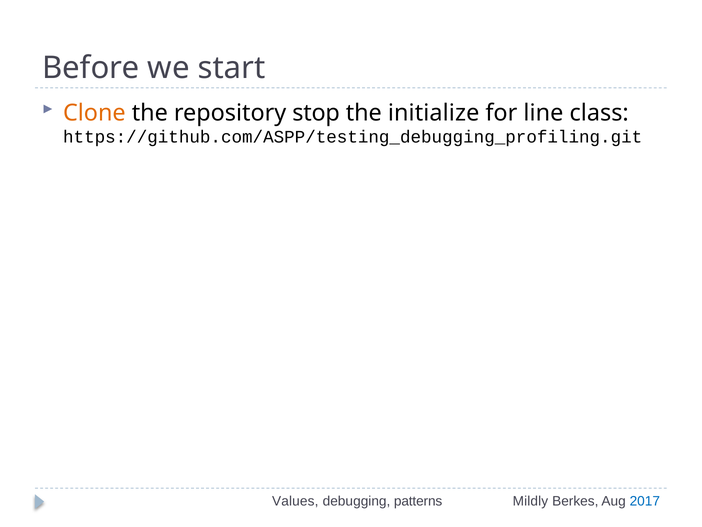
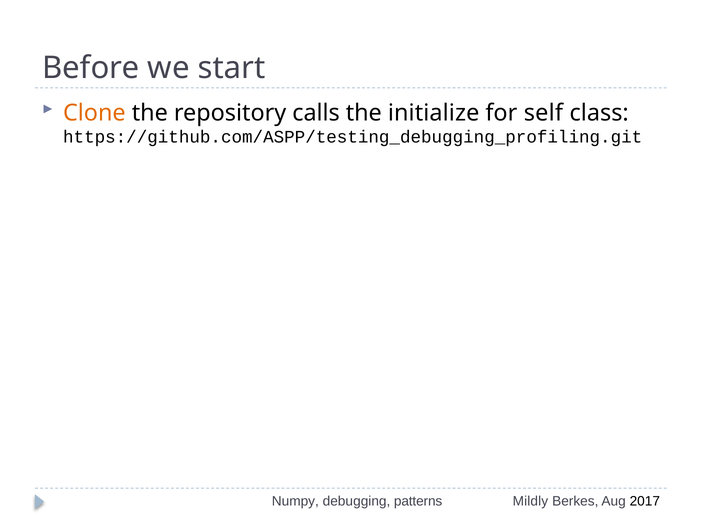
stop: stop -> calls
line: line -> self
Values: Values -> Numpy
2017 colour: blue -> black
